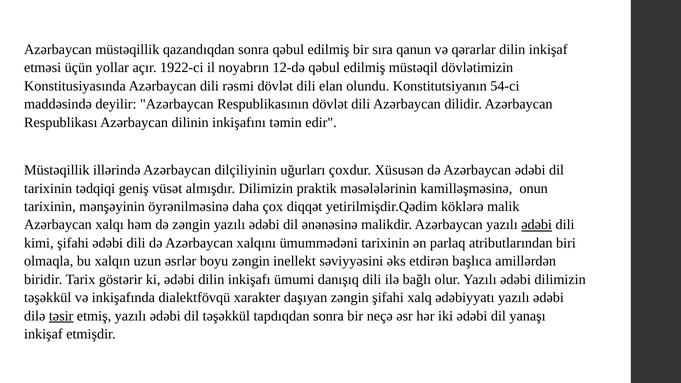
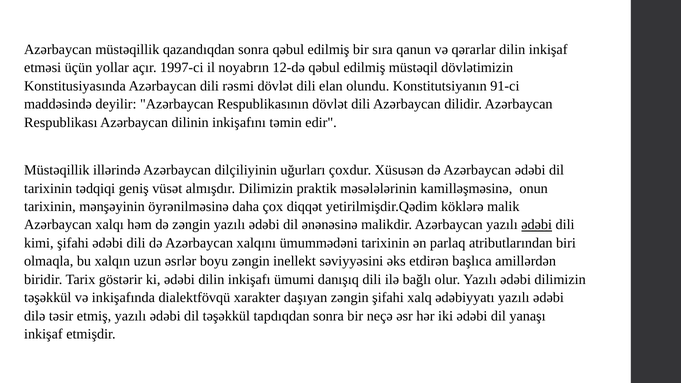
1922-ci: 1922-ci -> 1997-ci
54-ci: 54-ci -> 91-ci
təsir underline: present -> none
